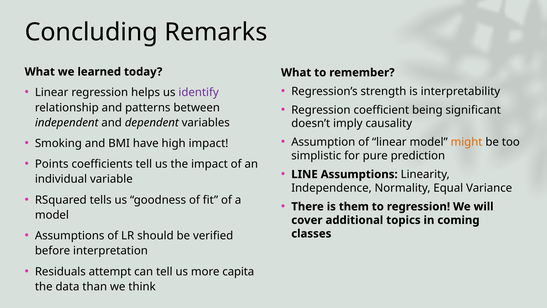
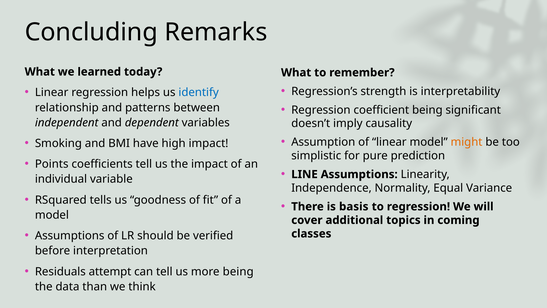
identify colour: purple -> blue
them: them -> basis
more capita: capita -> being
